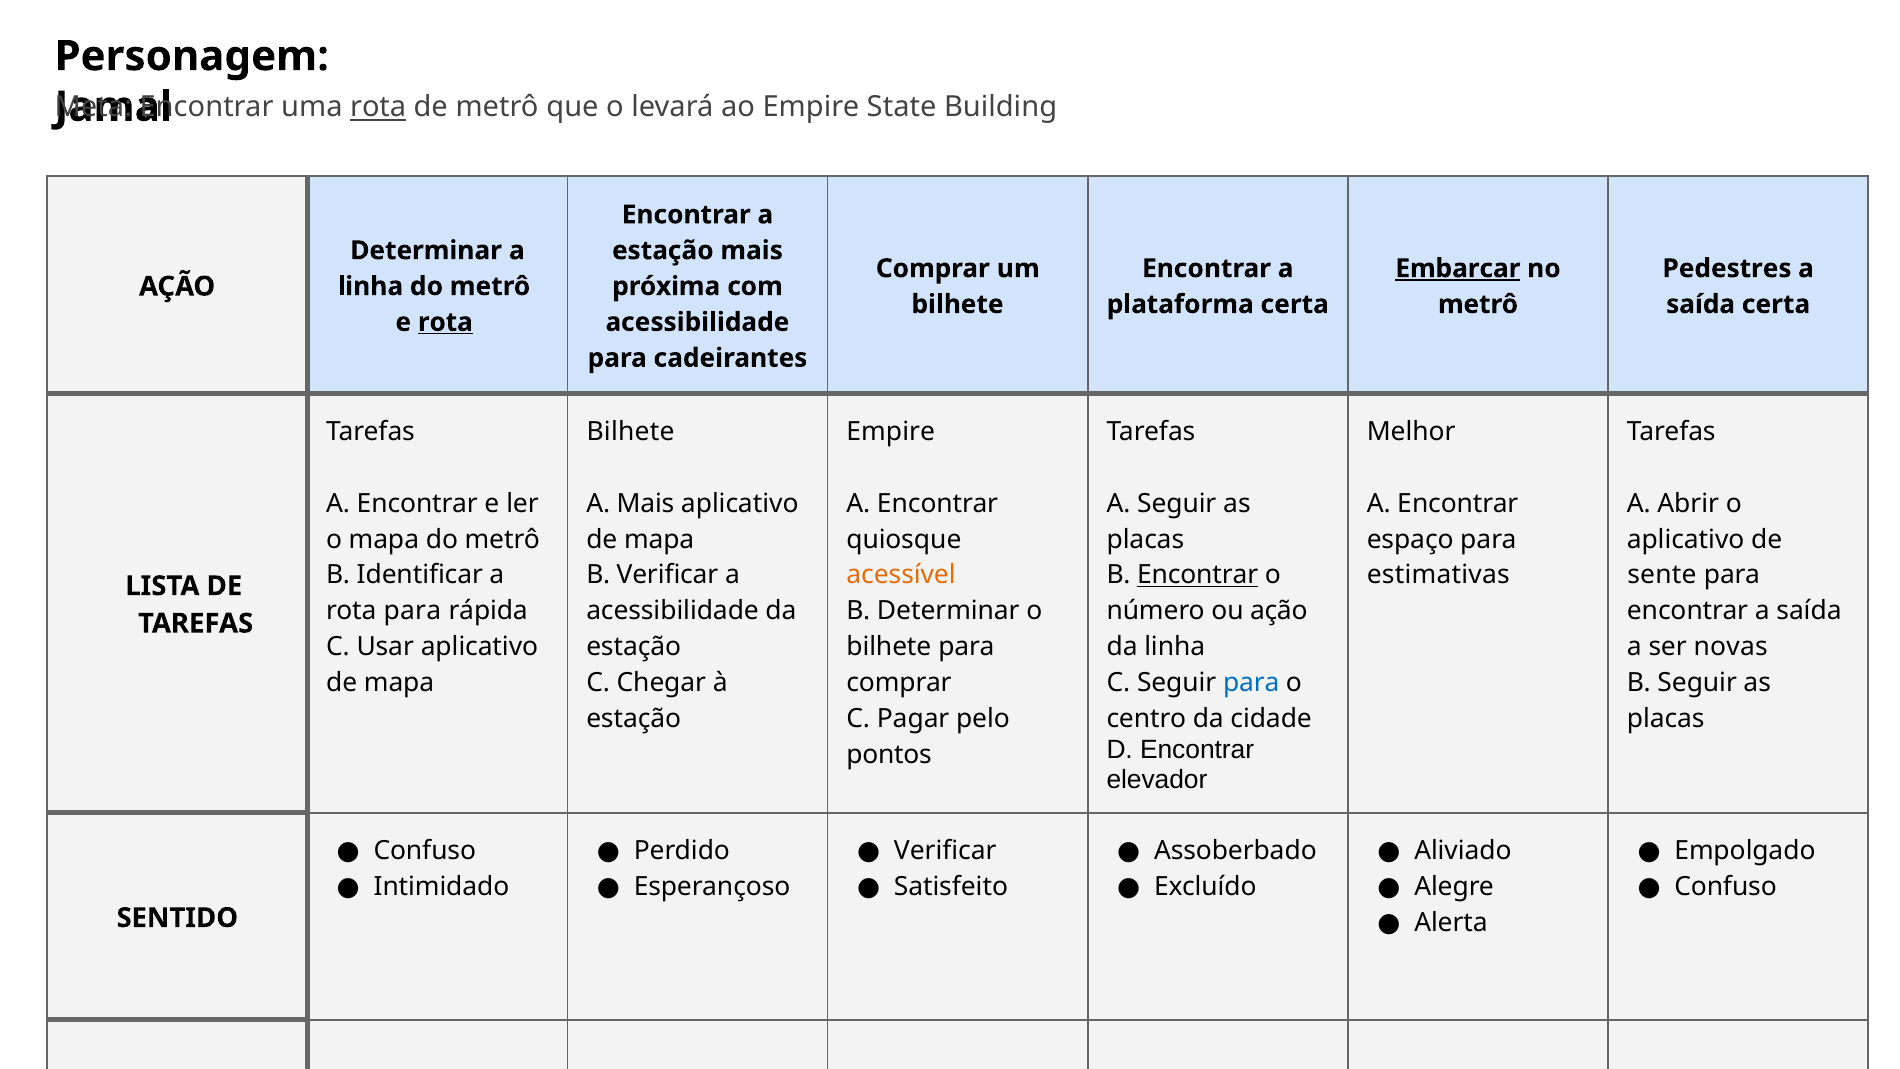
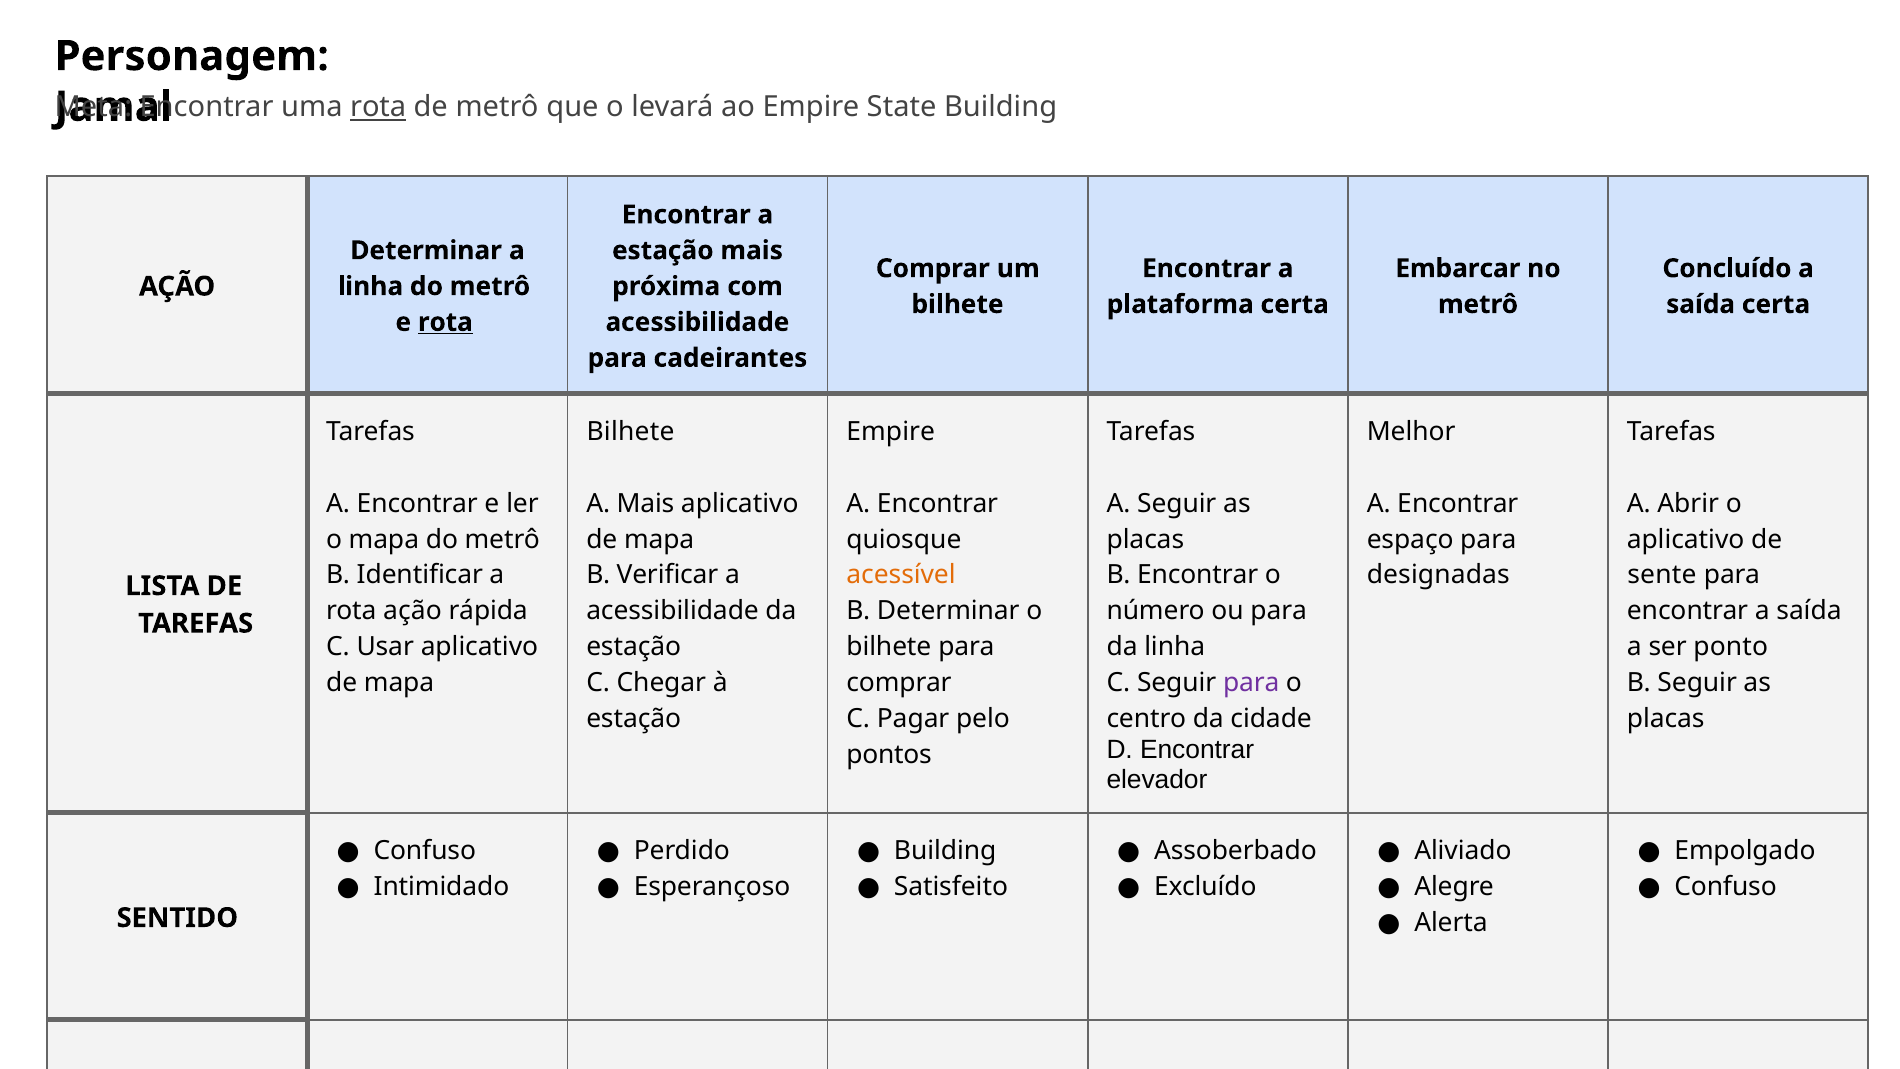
Embarcar underline: present -> none
Pedestres: Pedestres -> Concluído
Encontrar at (1198, 575) underline: present -> none
estimativas: estimativas -> designadas
rota para: para -> ação
ou ação: ação -> para
novas: novas -> ponto
para at (1251, 683) colour: blue -> purple
Verificar at (945, 851): Verificar -> Building
